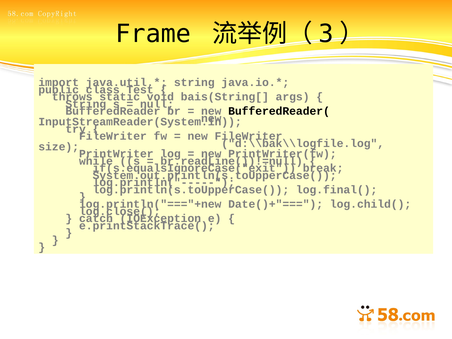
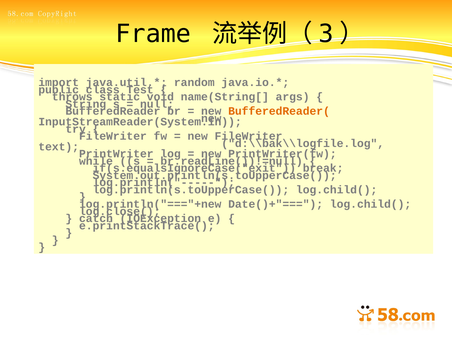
string at (194, 83): string -> random
bais(String[: bais(String[ -> name(String[
BufferedReader( colour: black -> orange
size: size -> text
log.final( at (337, 190): log.final( -> log.child(
